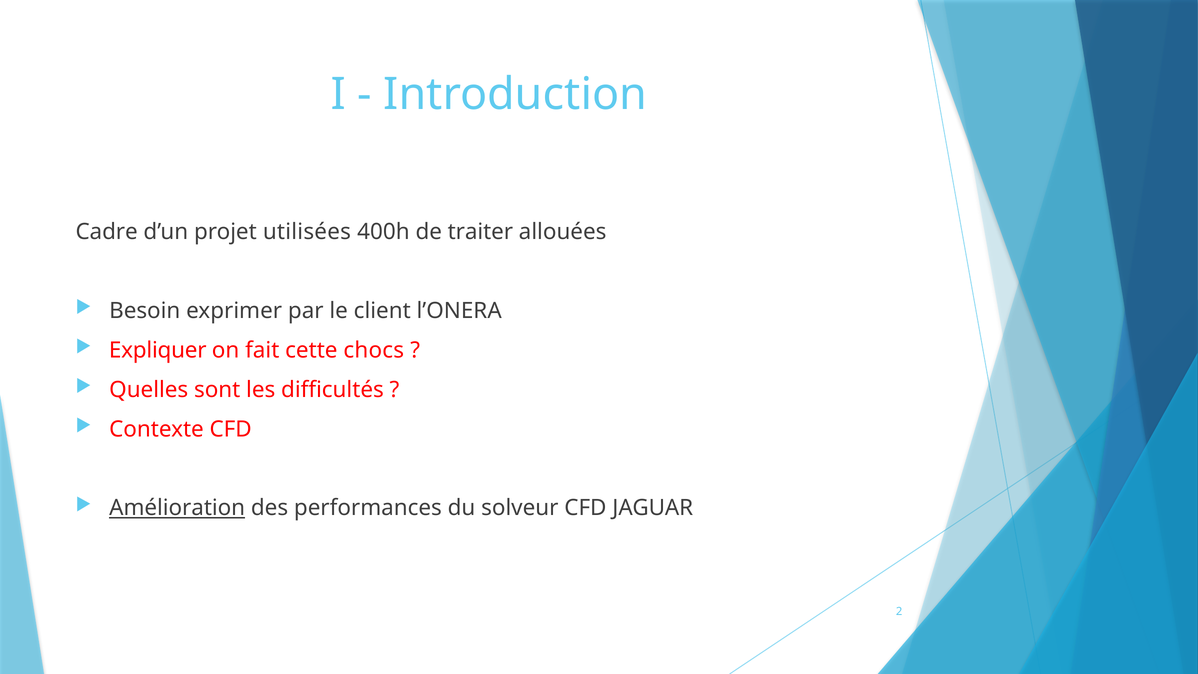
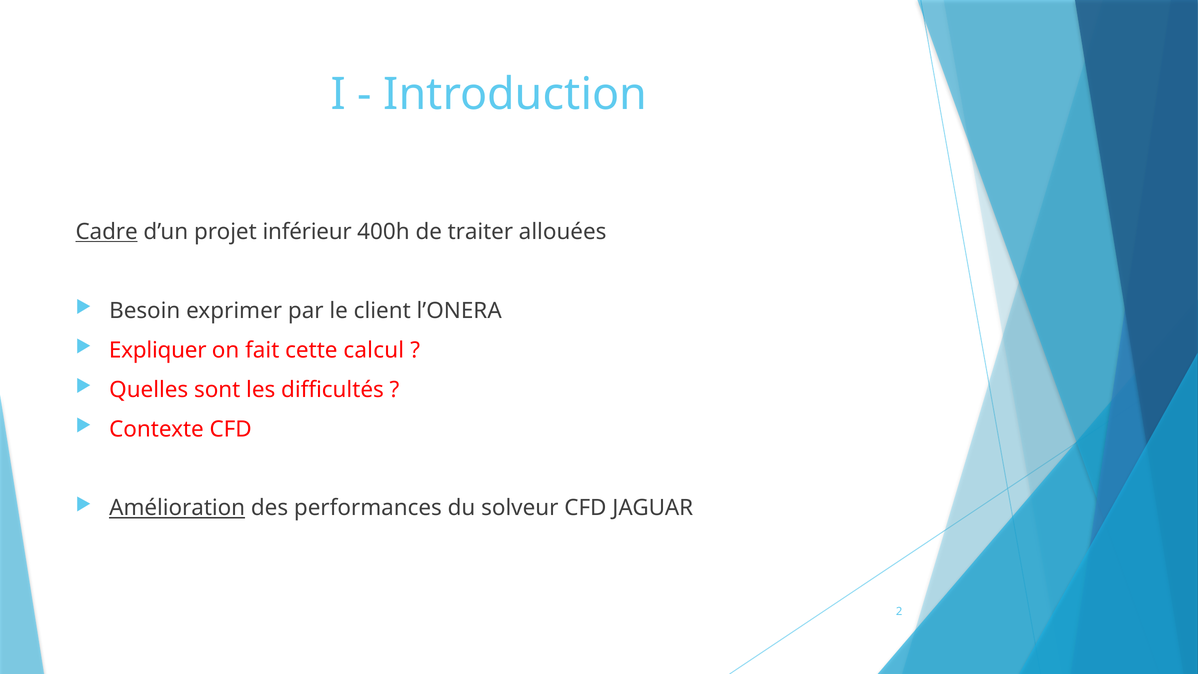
Cadre underline: none -> present
utilisées: utilisées -> inférieur
chocs: chocs -> calcul
